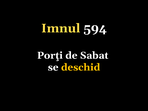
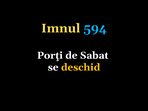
594 colour: white -> light blue
